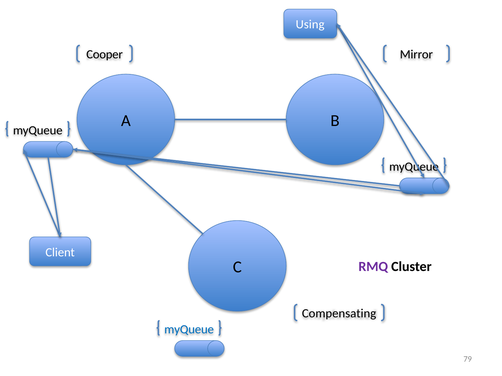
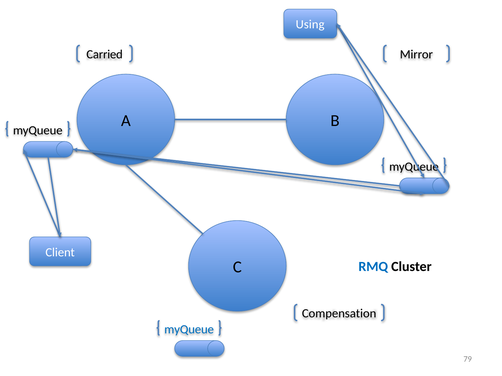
Cooper: Cooper -> Carried
RMQ colour: purple -> blue
Compensating: Compensating -> Compensation
